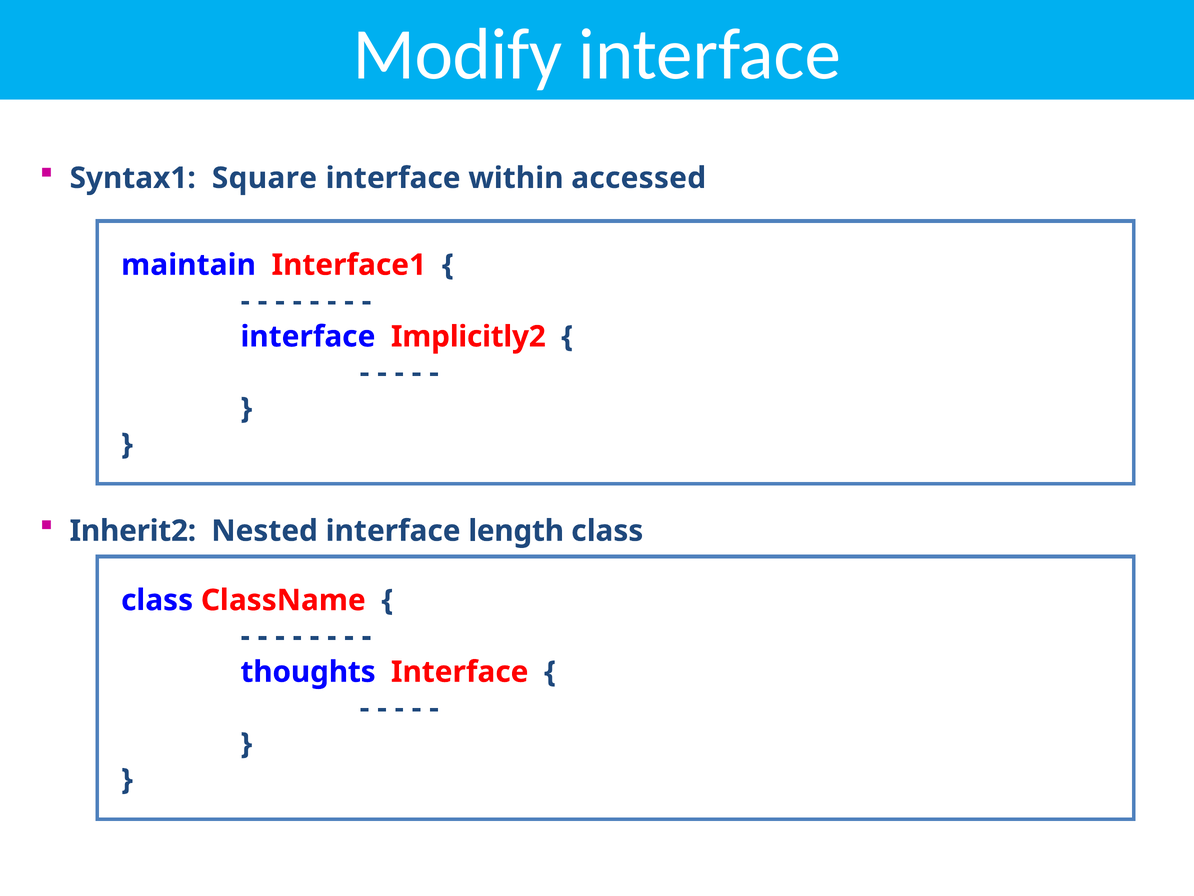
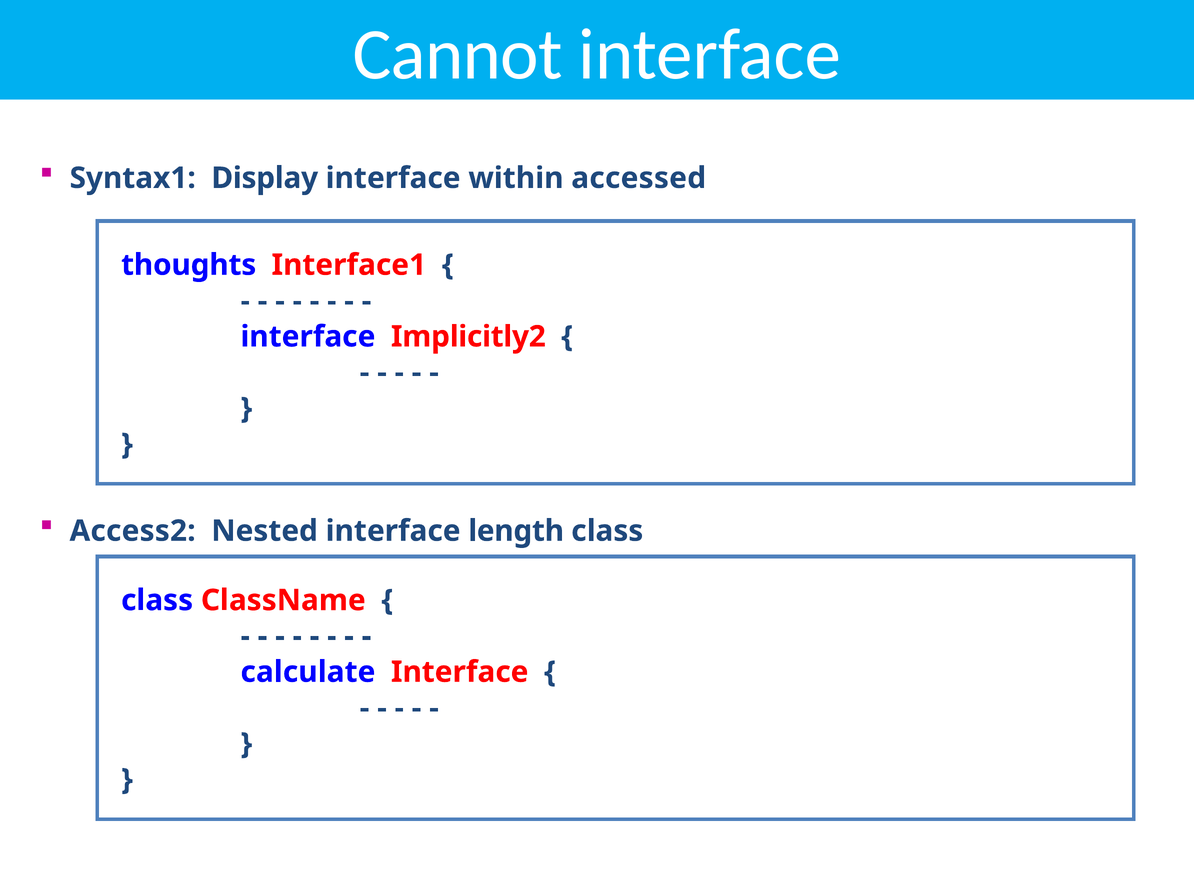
Modify: Modify -> Cannot
Square: Square -> Display
maintain: maintain -> thoughts
Inherit2: Inherit2 -> Access2
thoughts: thoughts -> calculate
